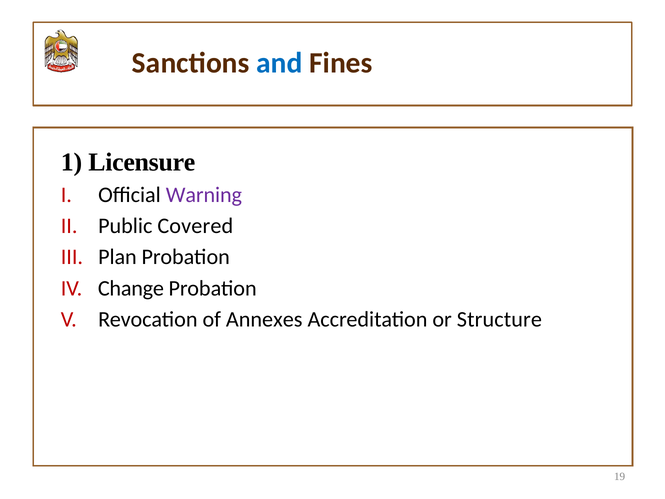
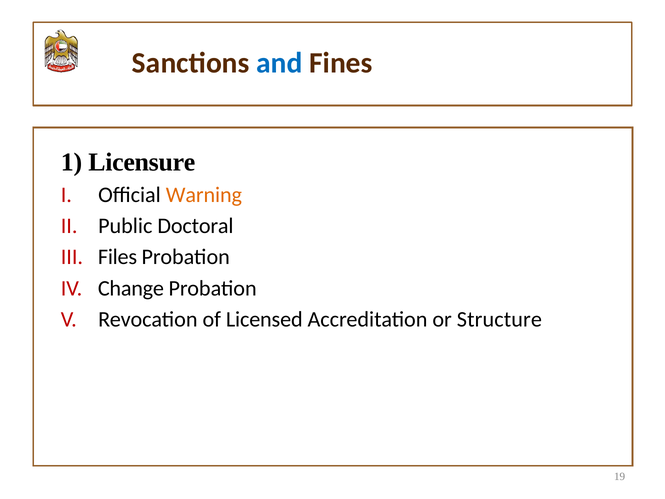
Warning colour: purple -> orange
Covered: Covered -> Doctoral
Plan: Plan -> Files
Annexes: Annexes -> Licensed
